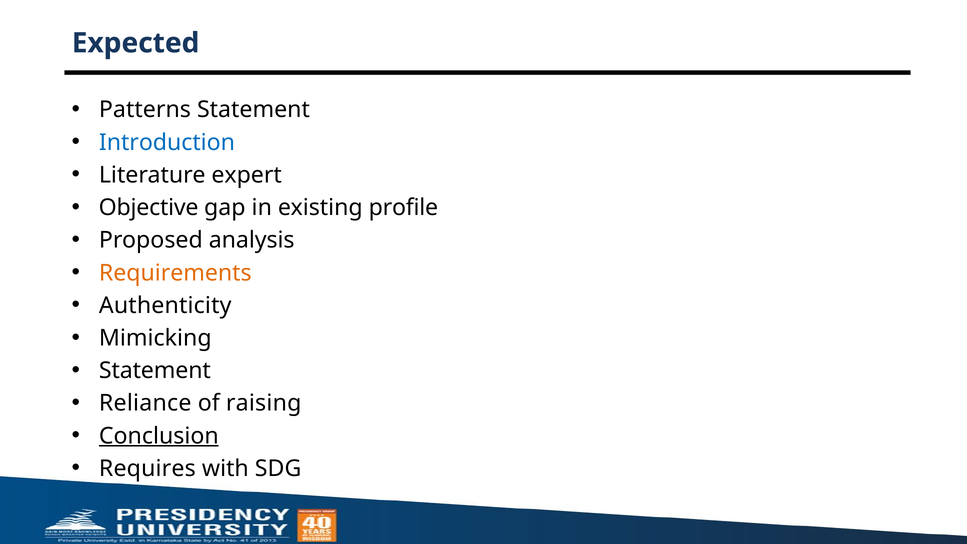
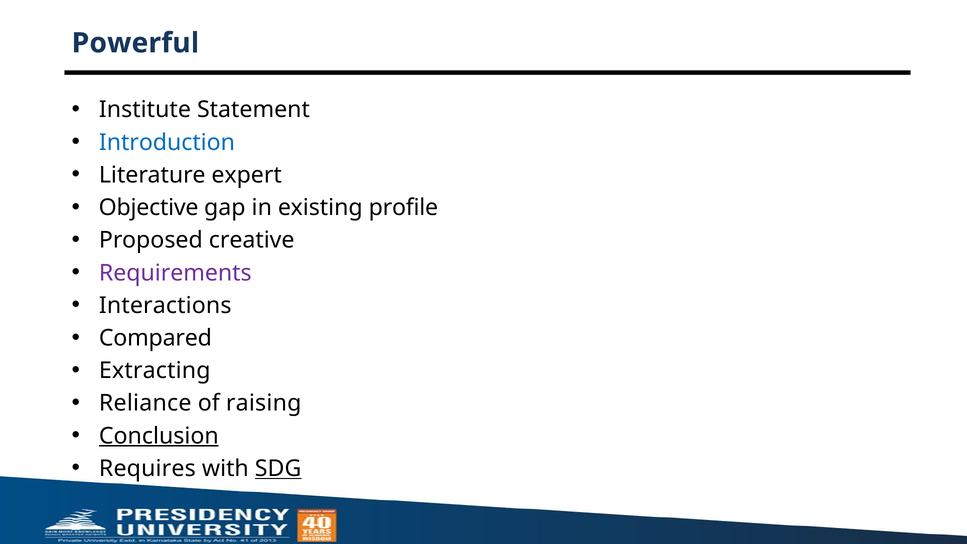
Expected: Expected -> Powerful
Patterns: Patterns -> Institute
analysis: analysis -> creative
Requirements colour: orange -> purple
Authenticity: Authenticity -> Interactions
Mimicking: Mimicking -> Compared
Statement at (155, 371): Statement -> Extracting
SDG underline: none -> present
